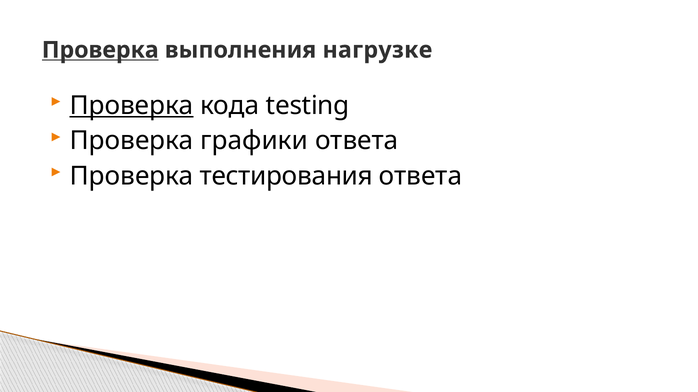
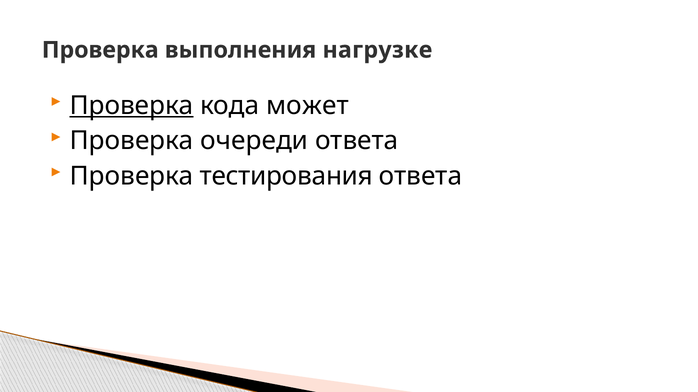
Проверка at (100, 50) underline: present -> none
testing: testing -> может
графики: графики -> очереди
